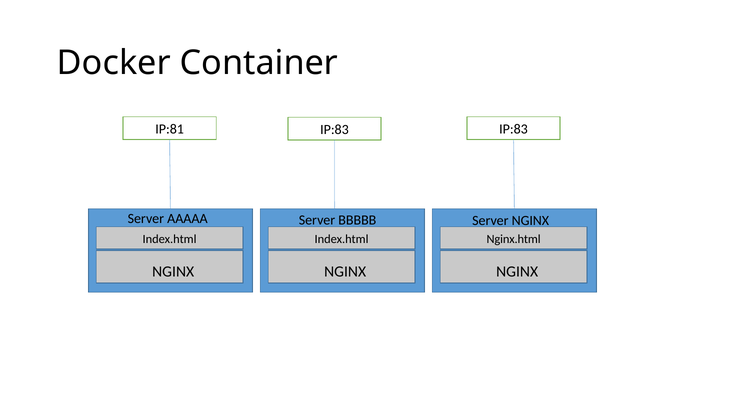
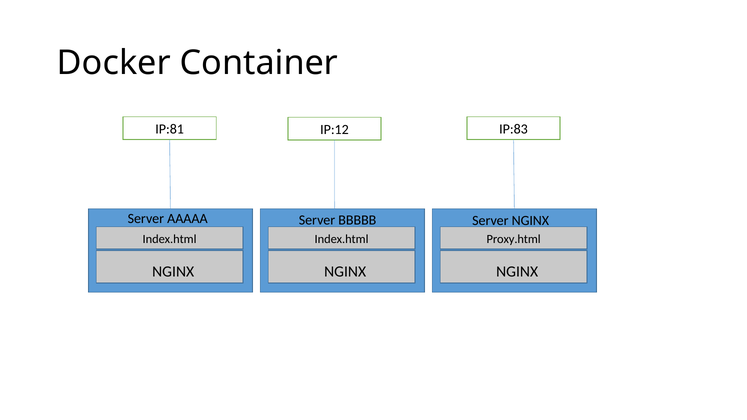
IP:81 IP:83: IP:83 -> IP:12
Nginx.html: Nginx.html -> Proxy.html
